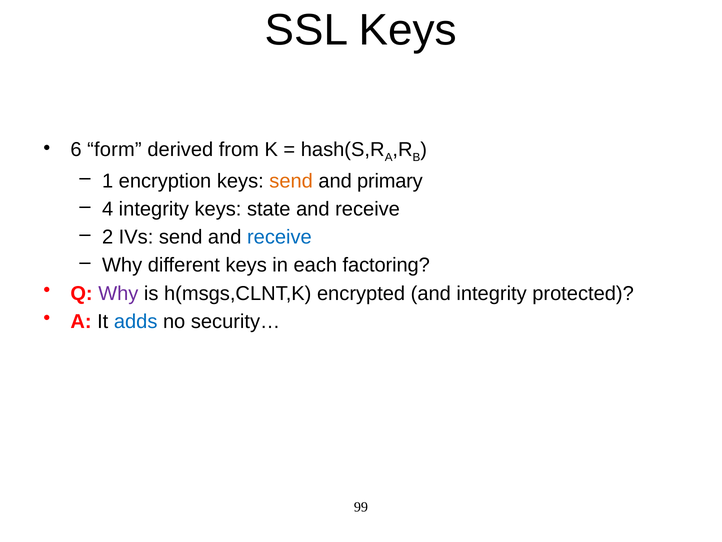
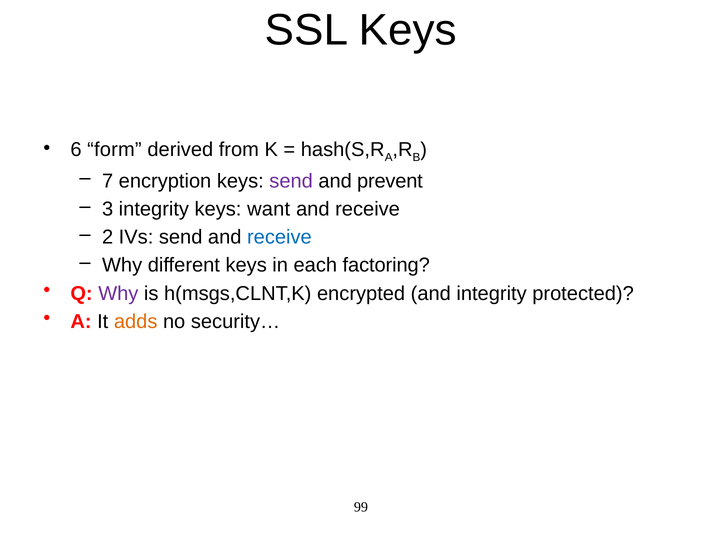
1: 1 -> 7
send at (291, 181) colour: orange -> purple
primary: primary -> prevent
4: 4 -> 3
state: state -> want
adds colour: blue -> orange
